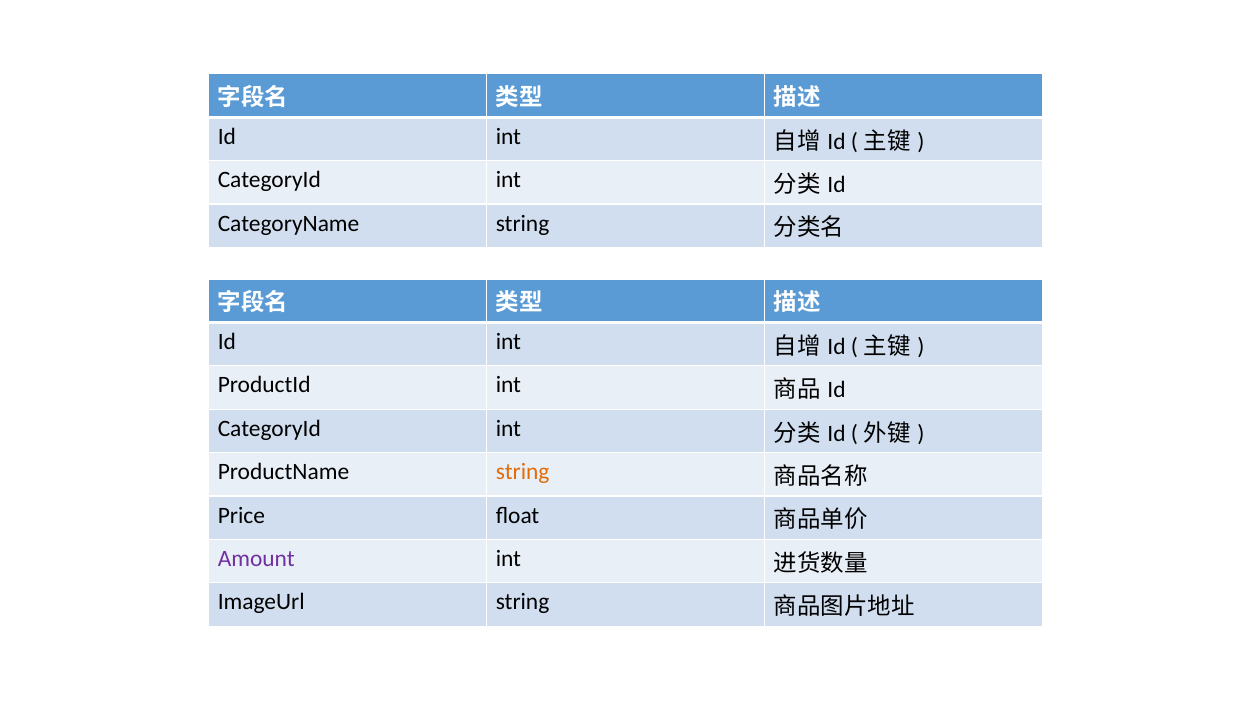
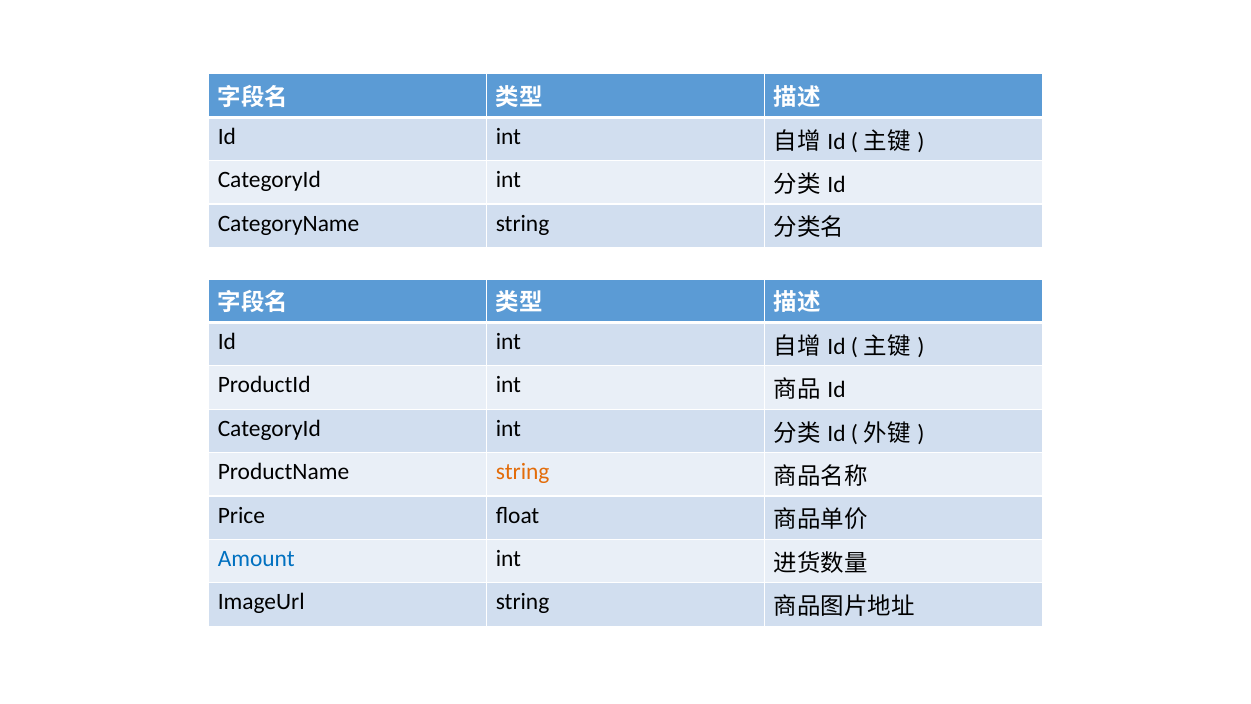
Amount colour: purple -> blue
